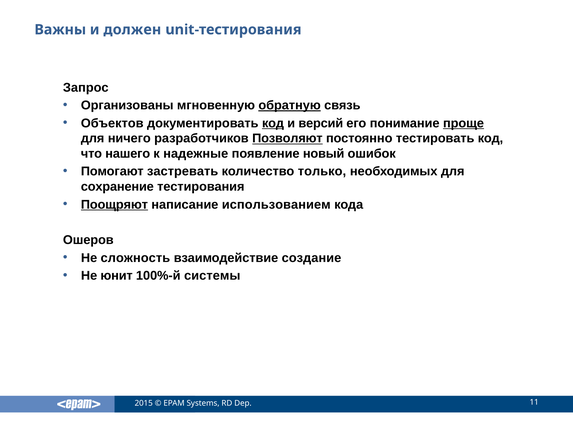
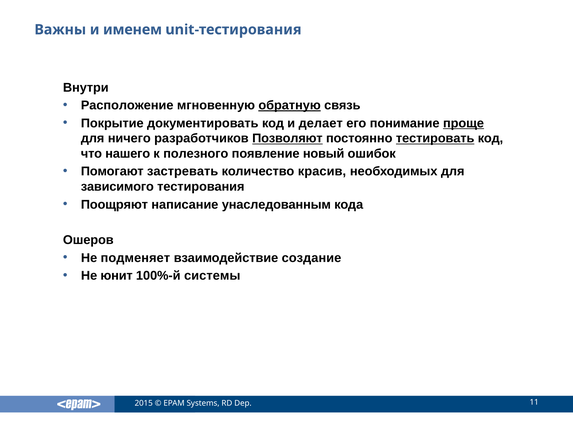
должен: должен -> именем
Запрос: Запрос -> Внутри
Организованы: Организованы -> Расположение
Объектов: Объектов -> Покрытие
код at (273, 123) underline: present -> none
версий: версий -> делает
тестировать underline: none -> present
надежные: надежные -> полезного
только: только -> красив
сохранение: сохранение -> зависимого
Поощряют underline: present -> none
использованием: использованием -> унаследованным
сложность: сложность -> подменяет
